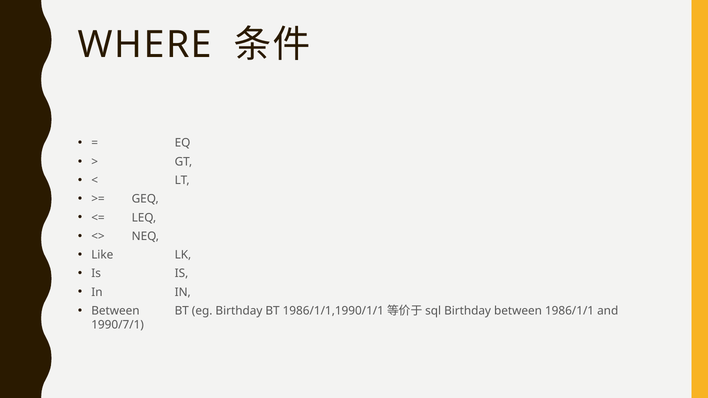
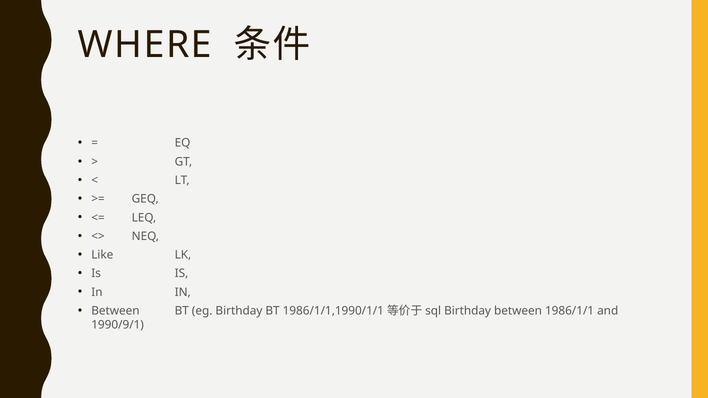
1990/7/1: 1990/7/1 -> 1990/9/1
